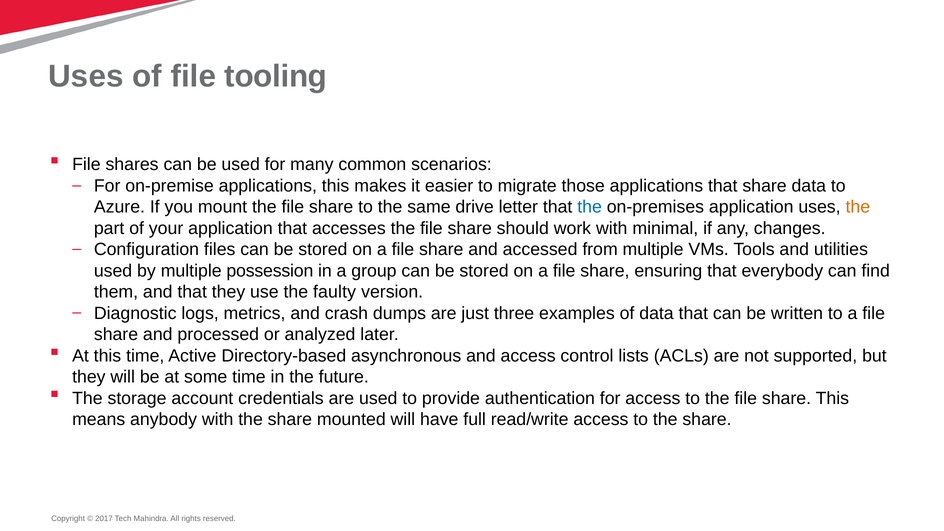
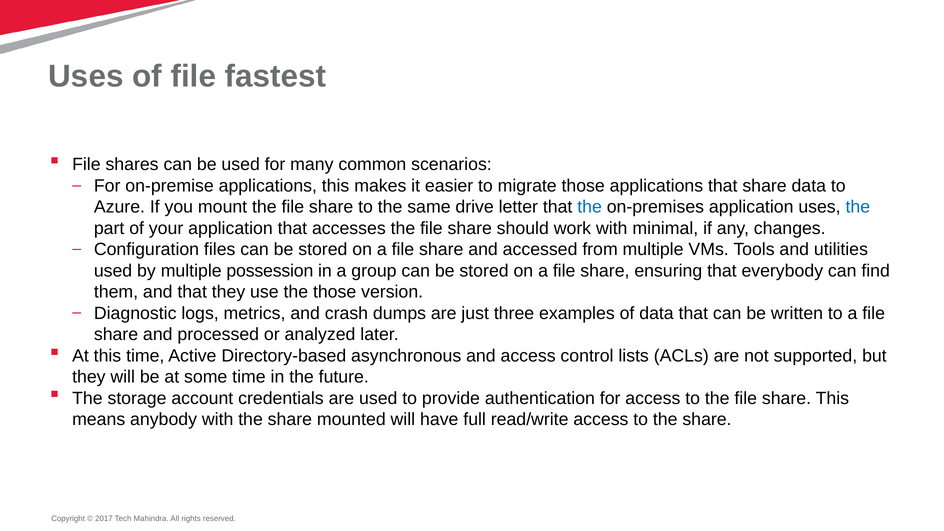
tooling: tooling -> fastest
the at (858, 207) colour: orange -> blue
the faulty: faulty -> those
